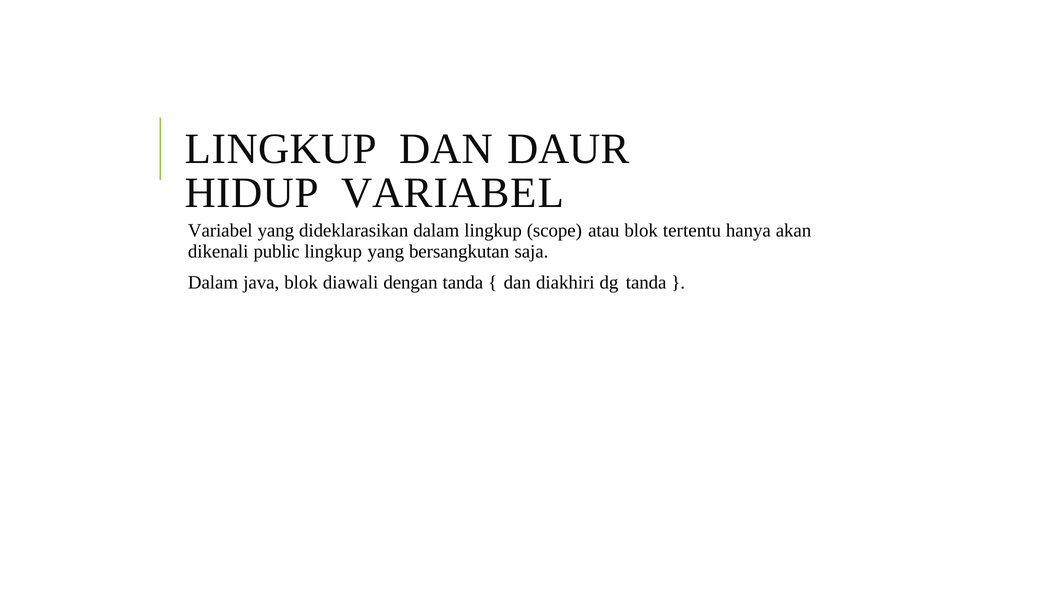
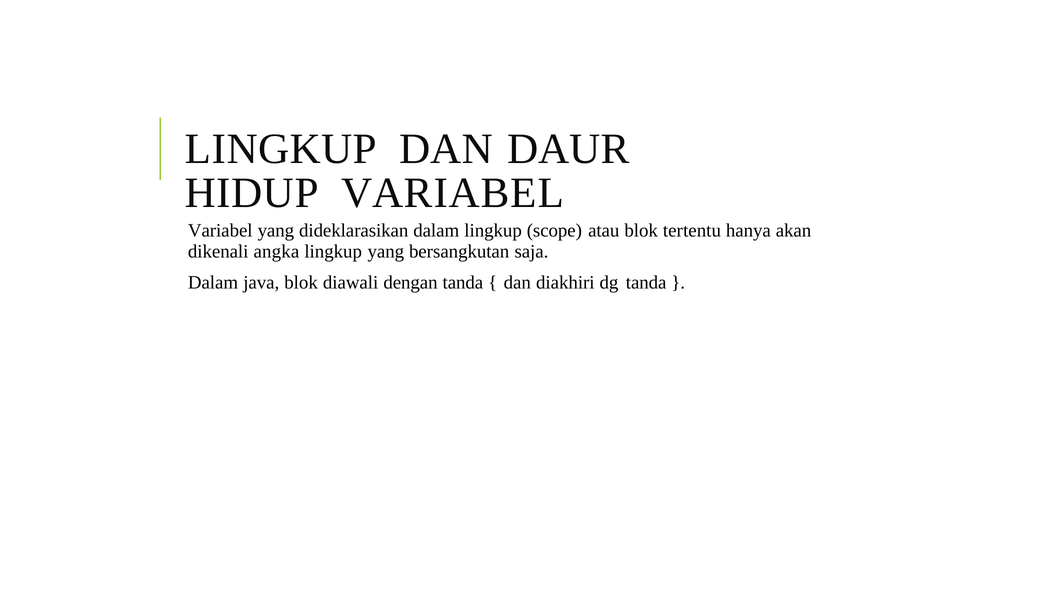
public: public -> angka
